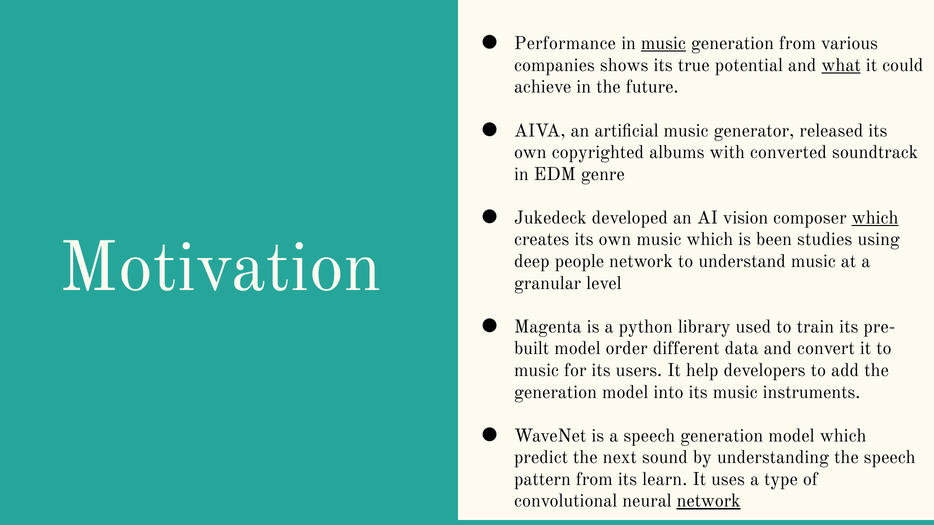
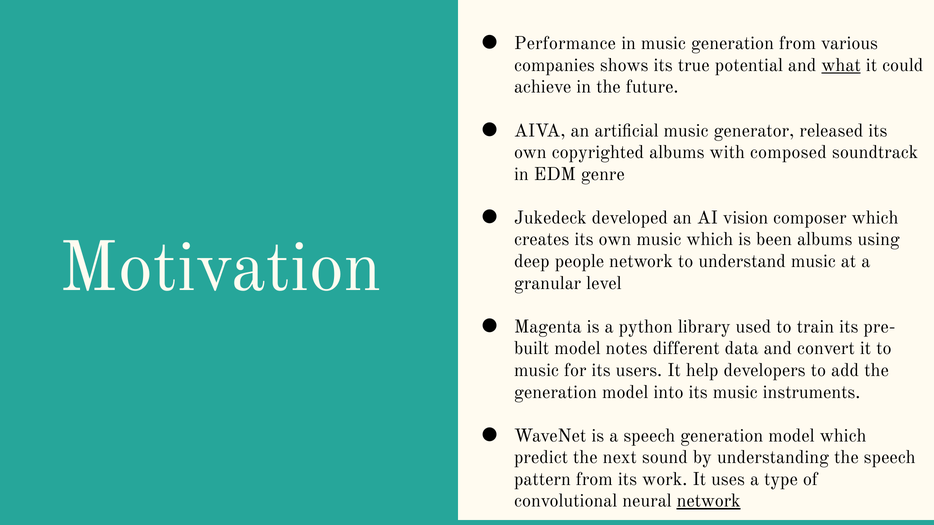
music at (663, 43) underline: present -> none
converted: converted -> composed
which at (875, 218) underline: present -> none
been studies: studies -> albums
order: order -> notes
learn: learn -> work
